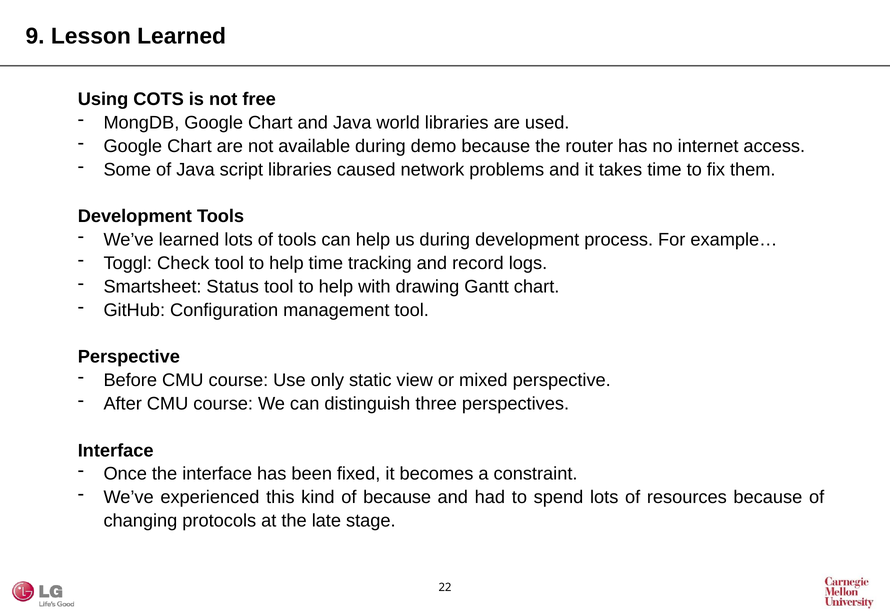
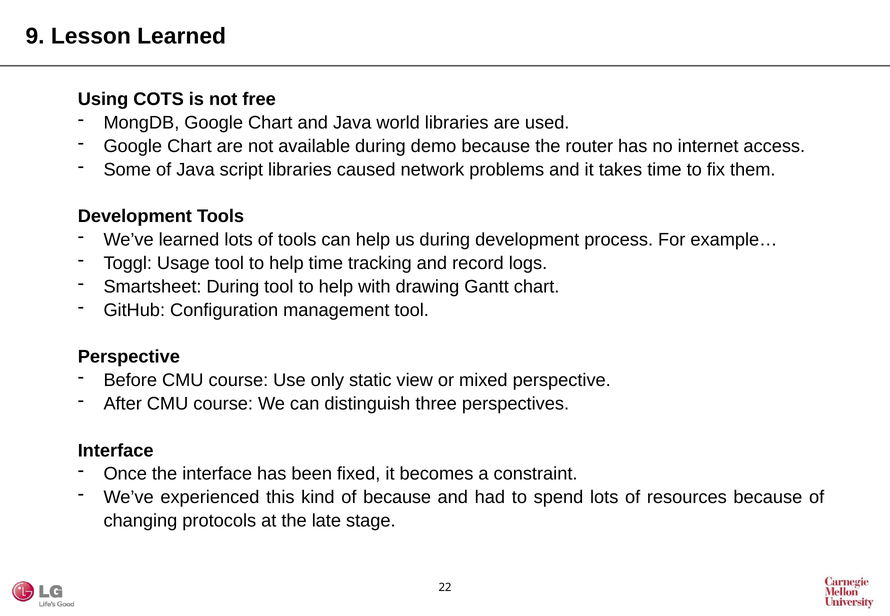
Check: Check -> Usage
Smartsheet Status: Status -> During
